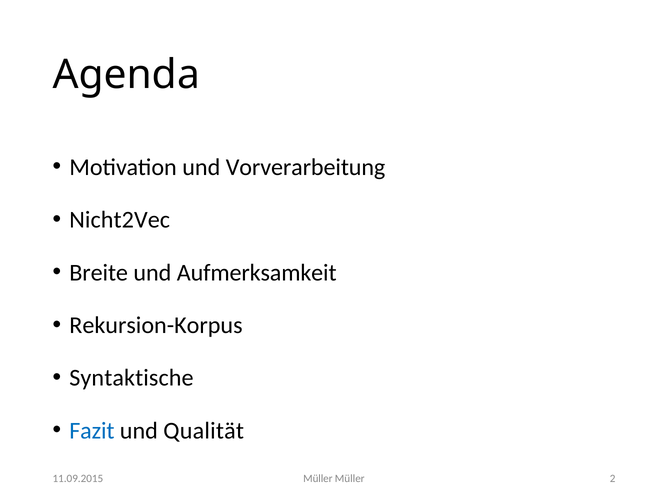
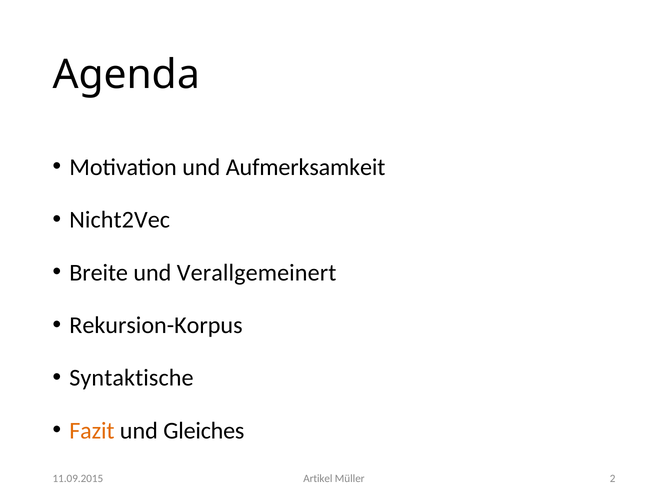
Vorverarbeitung: Vorverarbeitung -> Aufmerksamkeit
Aufmerksamkeit: Aufmerksamkeit -> Verallgemeinert
Fazit colour: blue -> orange
Qualität: Qualität -> Gleiches
Müller at (318, 478): Müller -> Artikel
